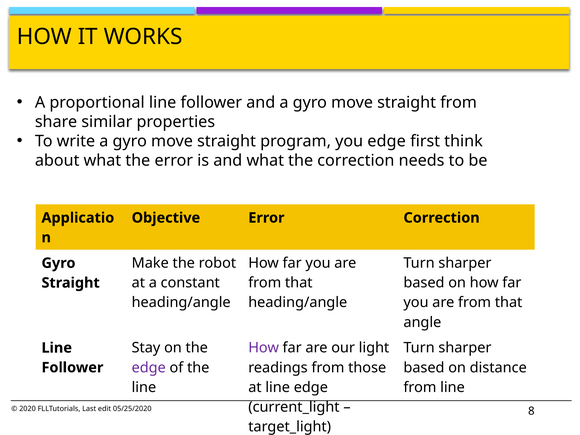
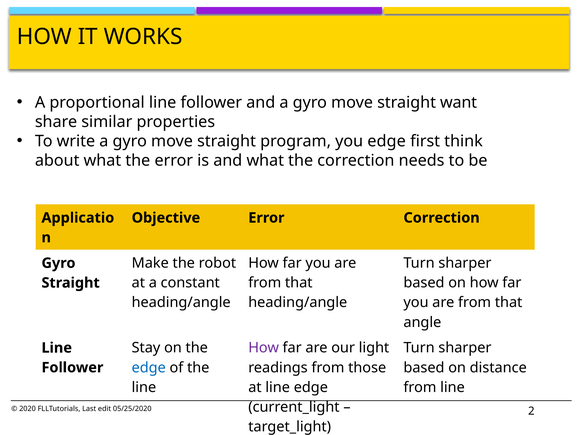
straight from: from -> want
edge at (149, 368) colour: purple -> blue
8: 8 -> 2
